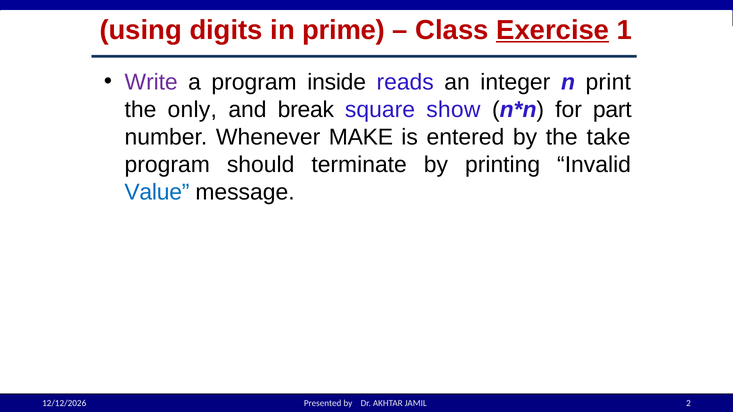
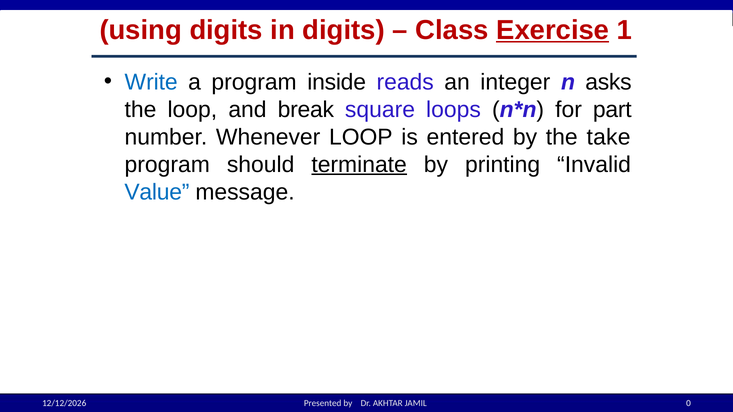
in prime: prime -> digits
Write colour: purple -> blue
print: print -> asks
the only: only -> loop
show: show -> loops
Whenever MAKE: MAKE -> LOOP
terminate underline: none -> present
2: 2 -> 0
